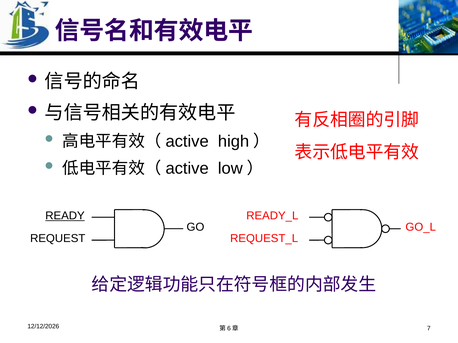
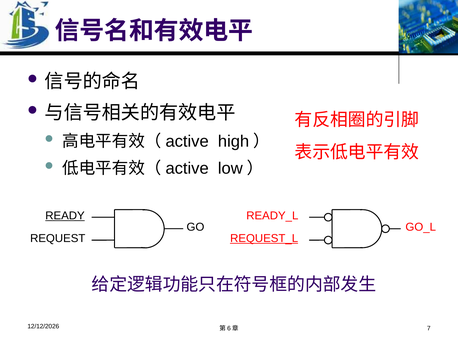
REQUEST_L underline: none -> present
